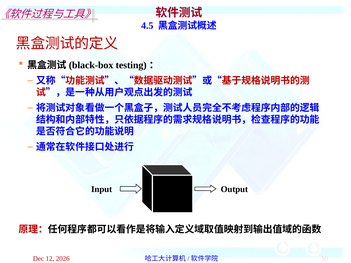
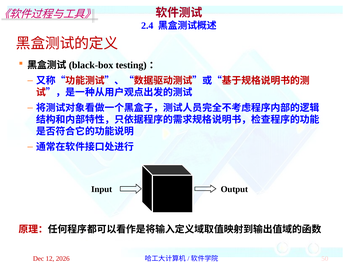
4.5: 4.5 -> 2.4
